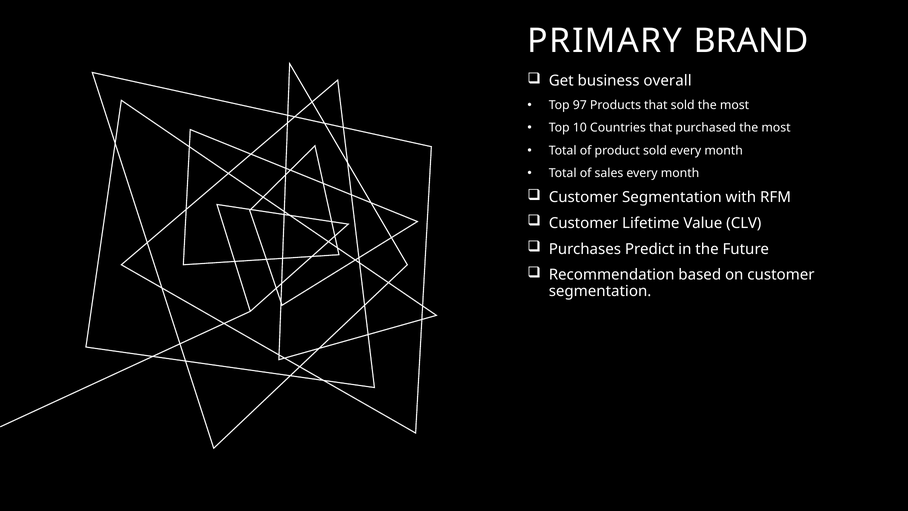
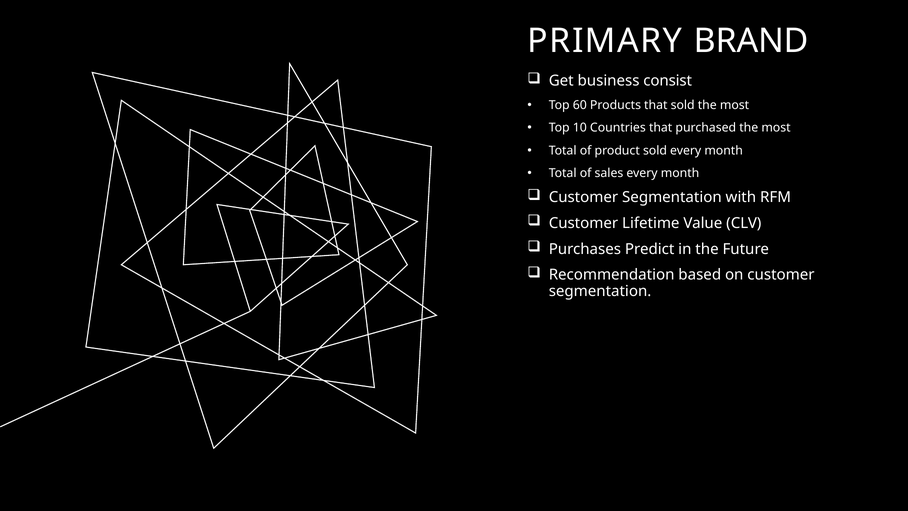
overall: overall -> consist
97: 97 -> 60
